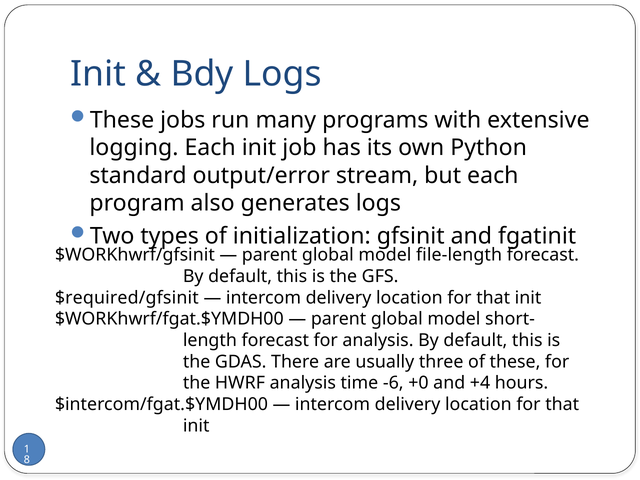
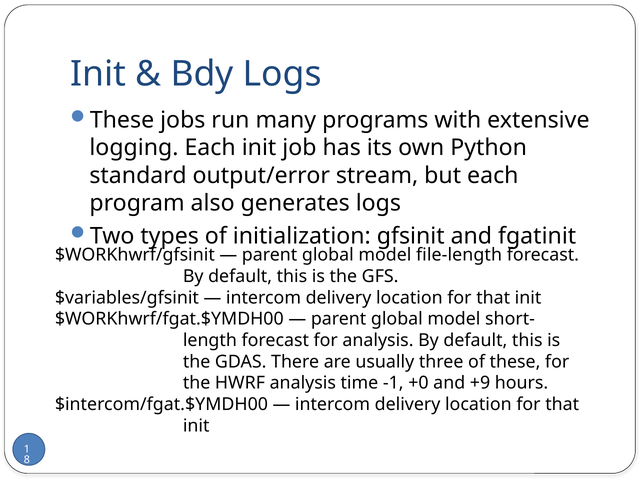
$required/gfsinit: $required/gfsinit -> $variables/gfsinit
-6: -6 -> -1
+4: +4 -> +9
